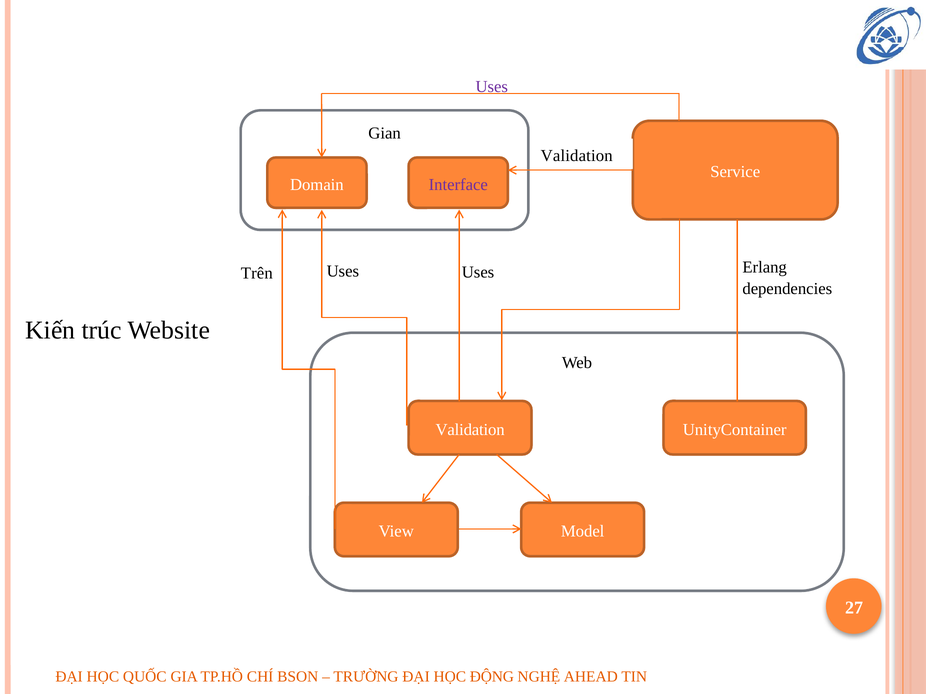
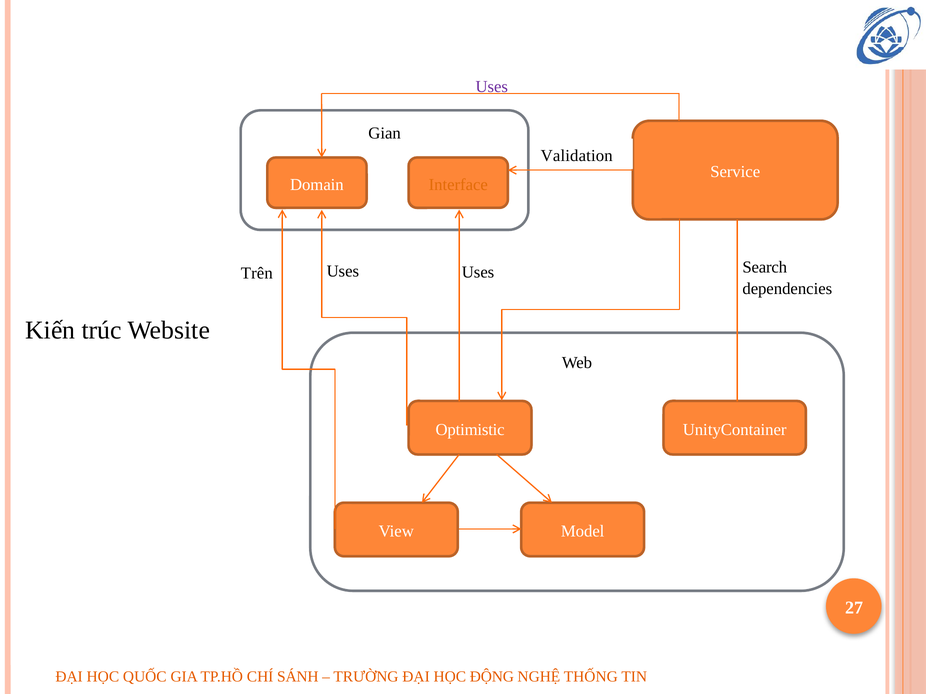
Interface colour: purple -> orange
Erlang: Erlang -> Search
Validation at (470, 430): Validation -> Optimistic
BSON: BSON -> SÁNH
AHEAD: AHEAD -> THỐNG
